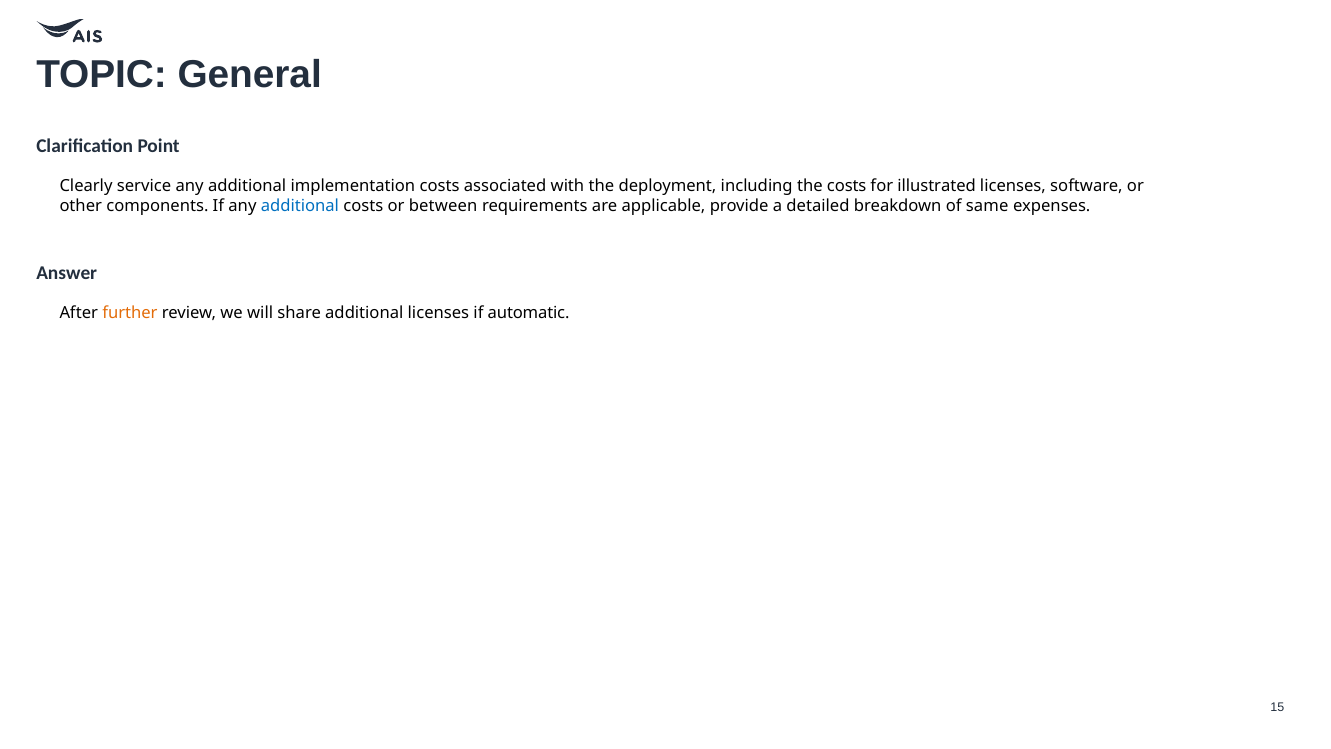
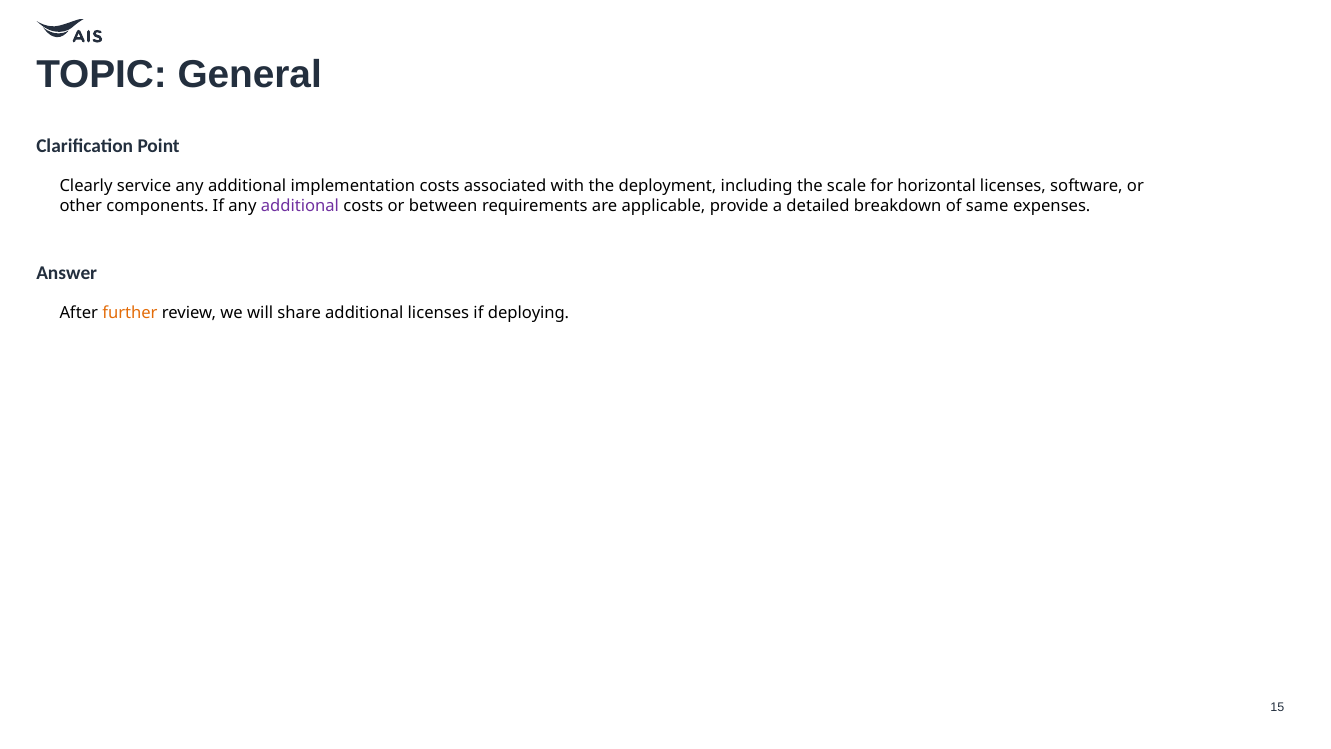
the costs: costs -> scale
illustrated: illustrated -> horizontal
additional at (300, 206) colour: blue -> purple
automatic: automatic -> deploying
